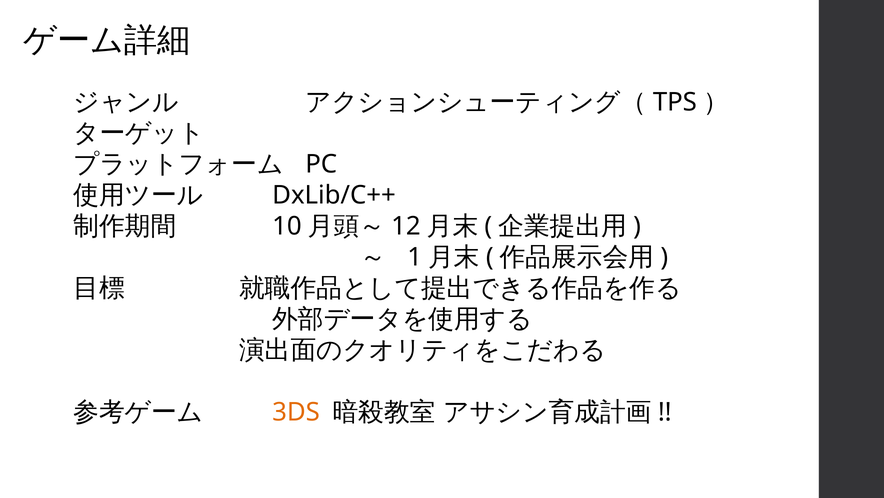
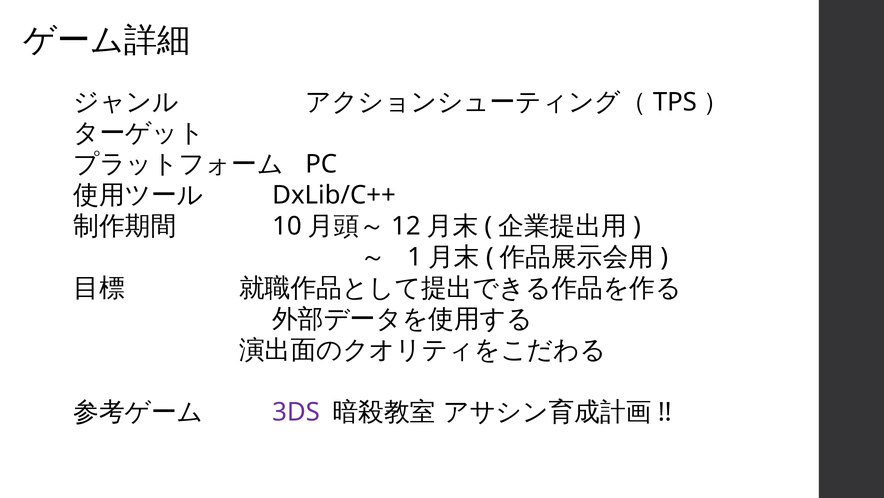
3DS colour: orange -> purple
